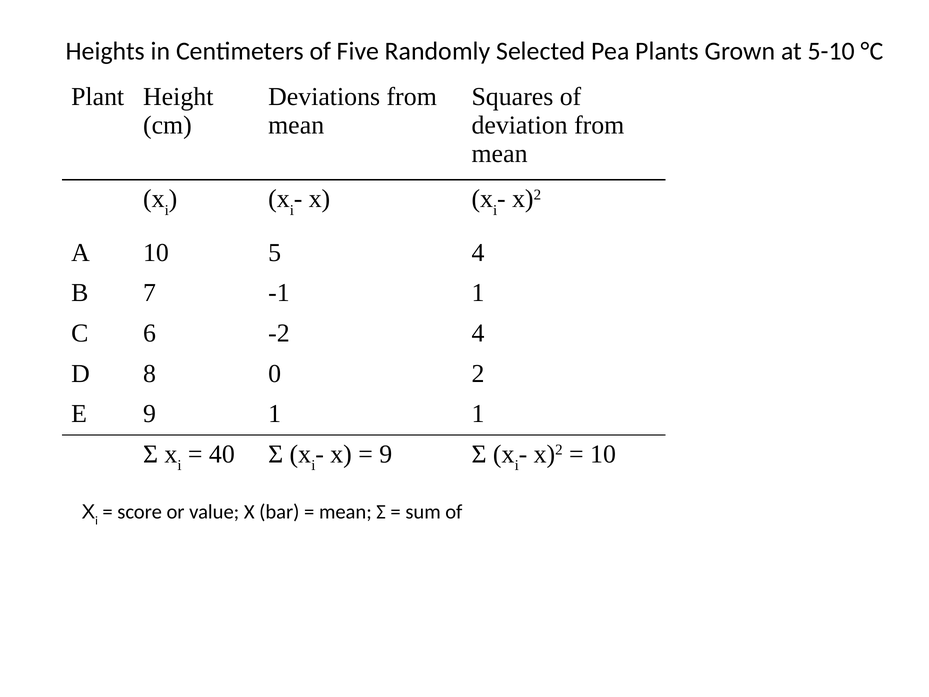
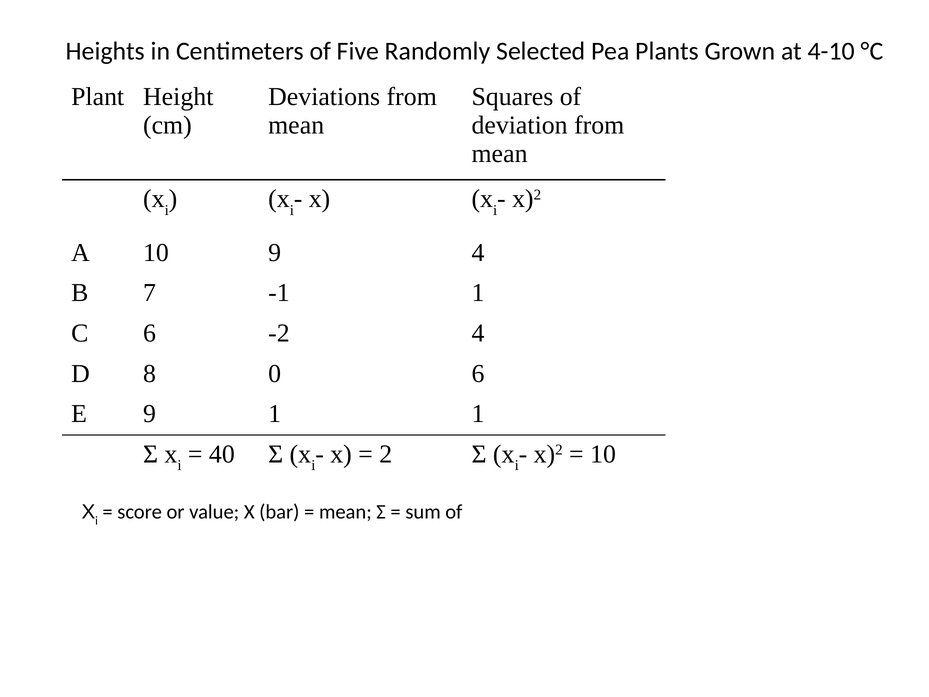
5-10: 5-10 -> 4-10
10 5: 5 -> 9
0 2: 2 -> 6
9 at (386, 454): 9 -> 2
